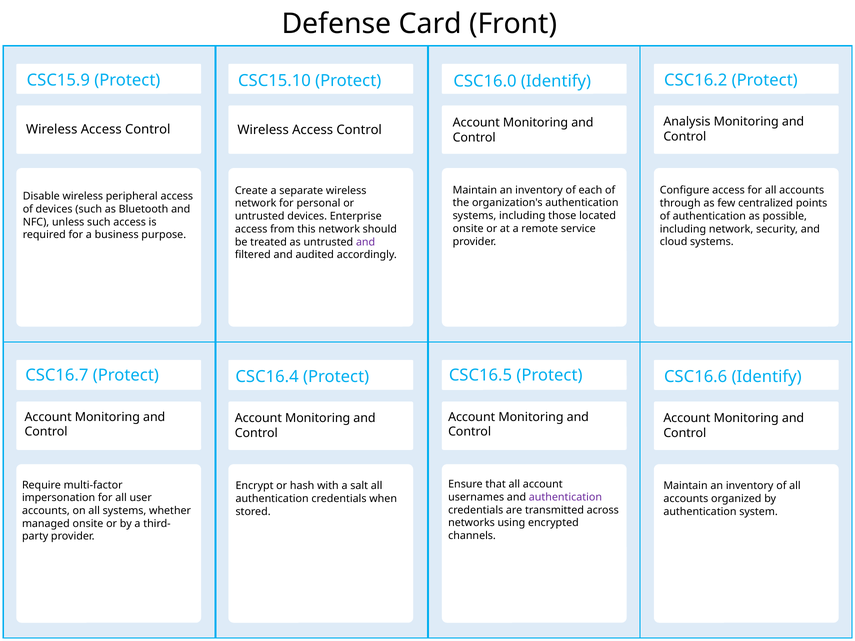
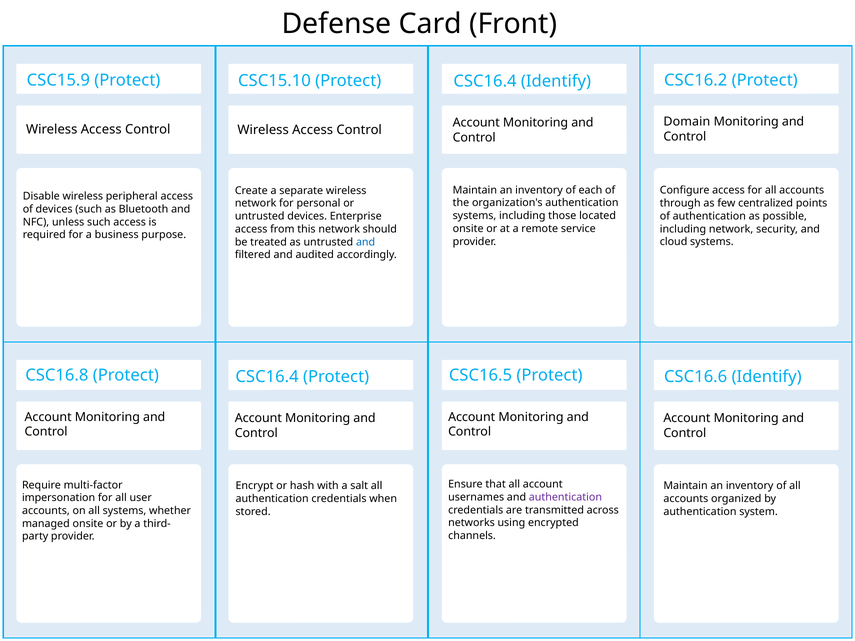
CSC16.0 at (485, 81): CSC16.0 -> CSC16.4
Analysis: Analysis -> Domain
and at (366, 242) colour: purple -> blue
CSC16.7: CSC16.7 -> CSC16.8
